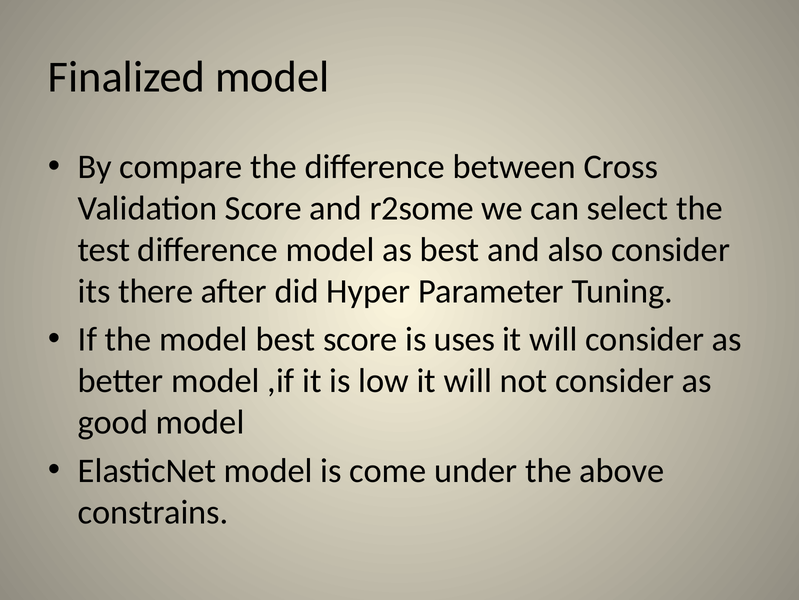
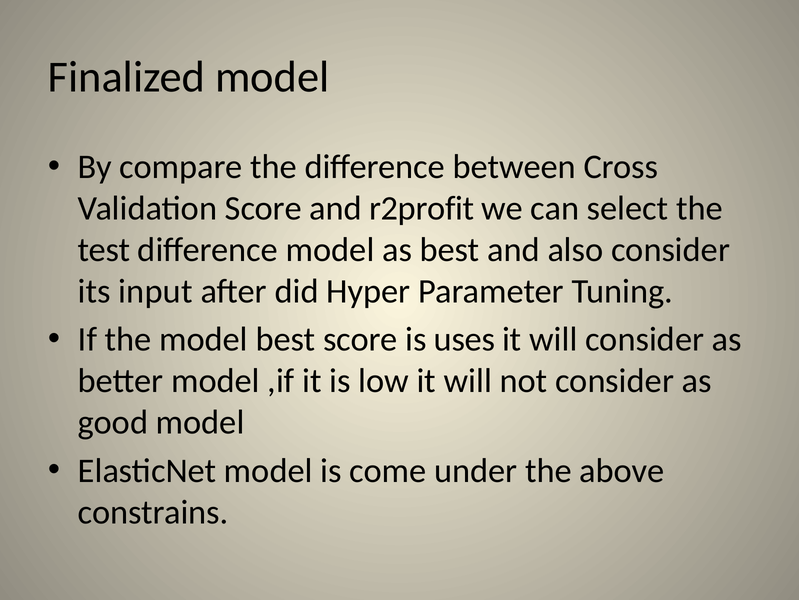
r2some: r2some -> r2profit
there: there -> input
